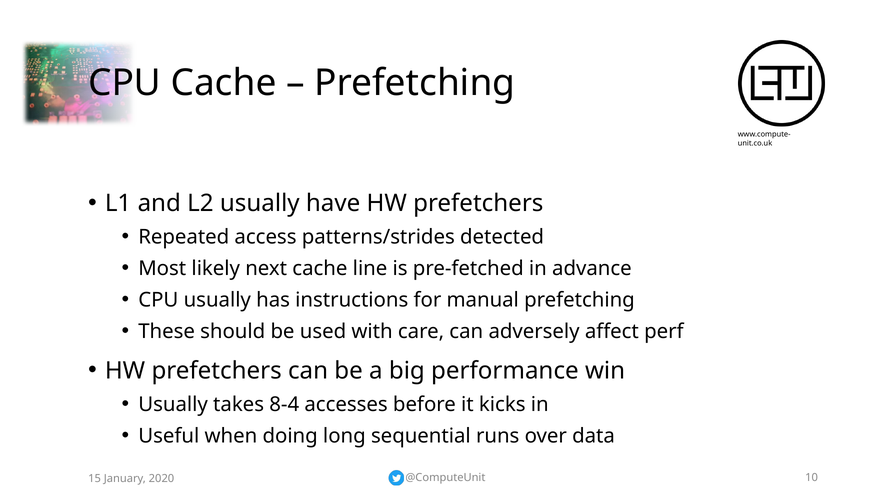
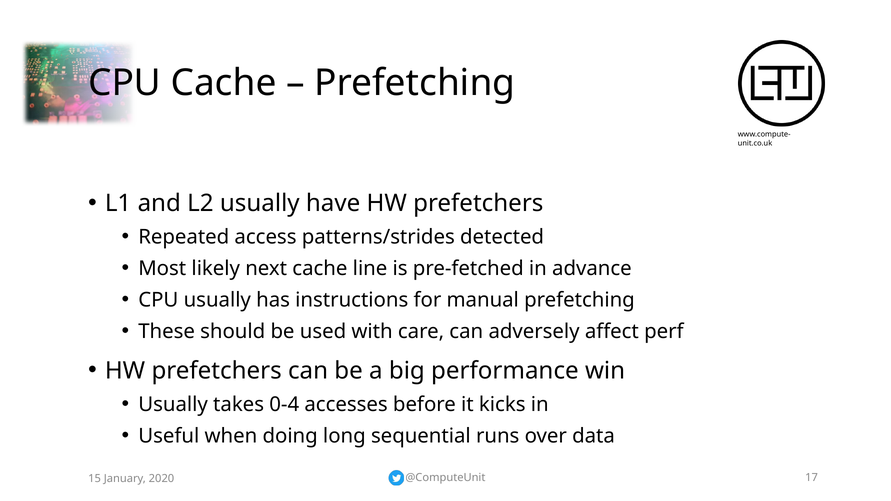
8-4: 8-4 -> 0-4
10: 10 -> 17
